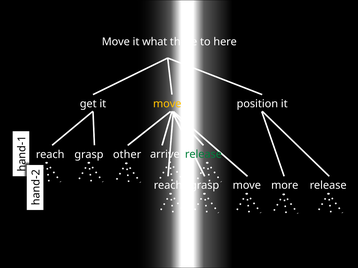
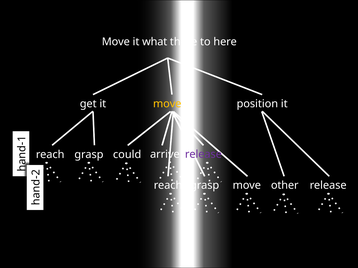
release at (203, 155) colour: green -> purple
other: other -> could
more: more -> other
